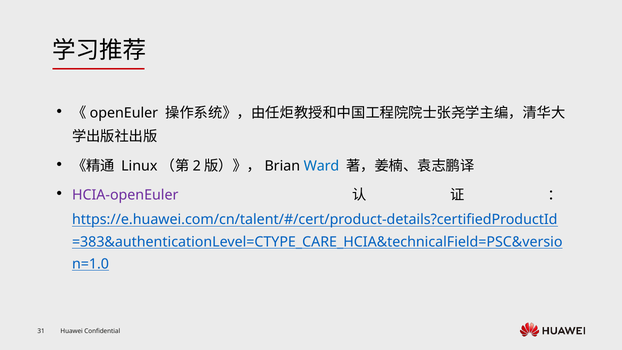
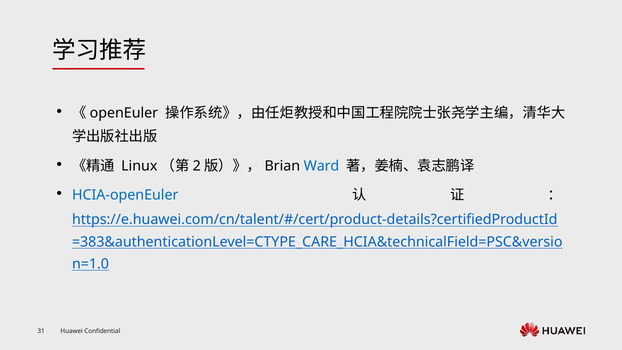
HCIA-openEuler colour: purple -> blue
